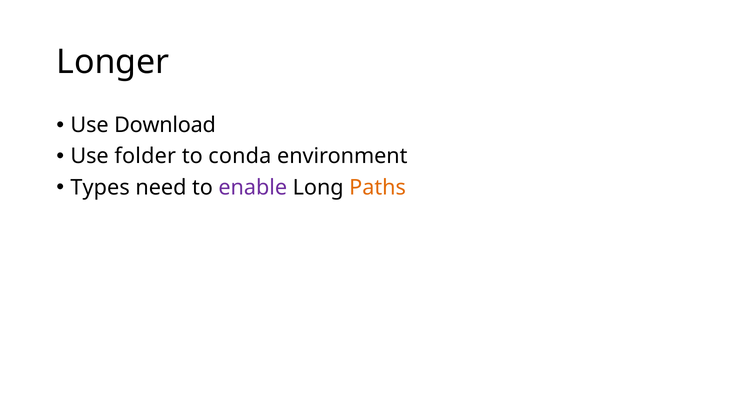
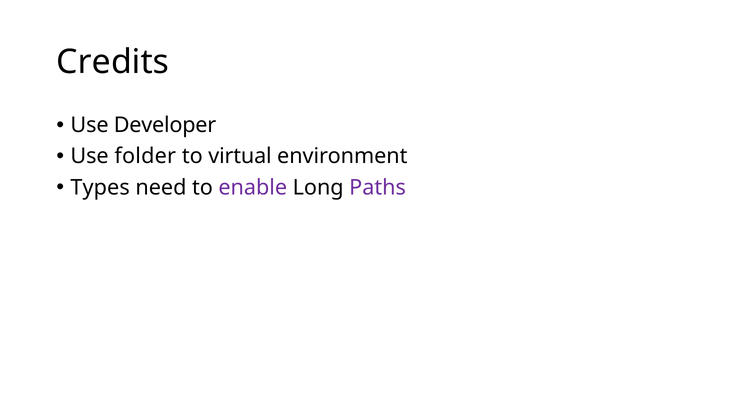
Longer: Longer -> Credits
Download: Download -> Developer
conda: conda -> virtual
Paths colour: orange -> purple
